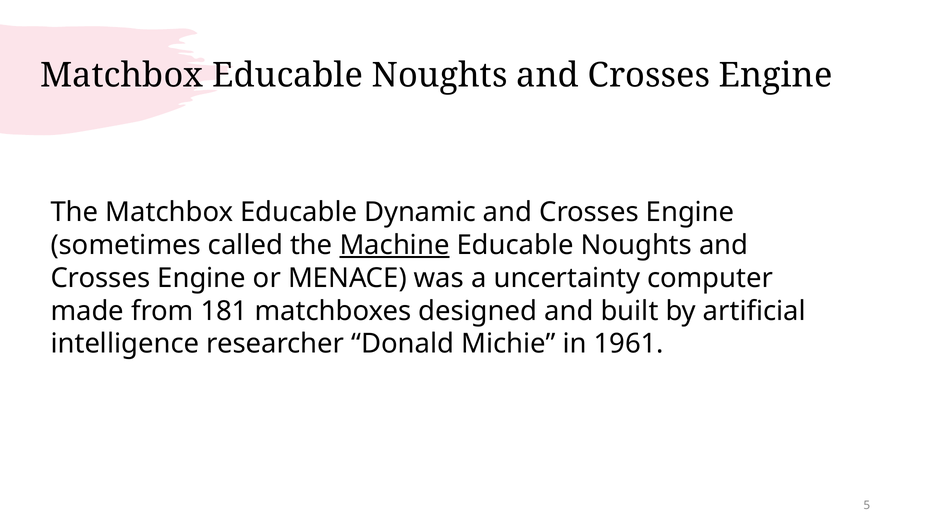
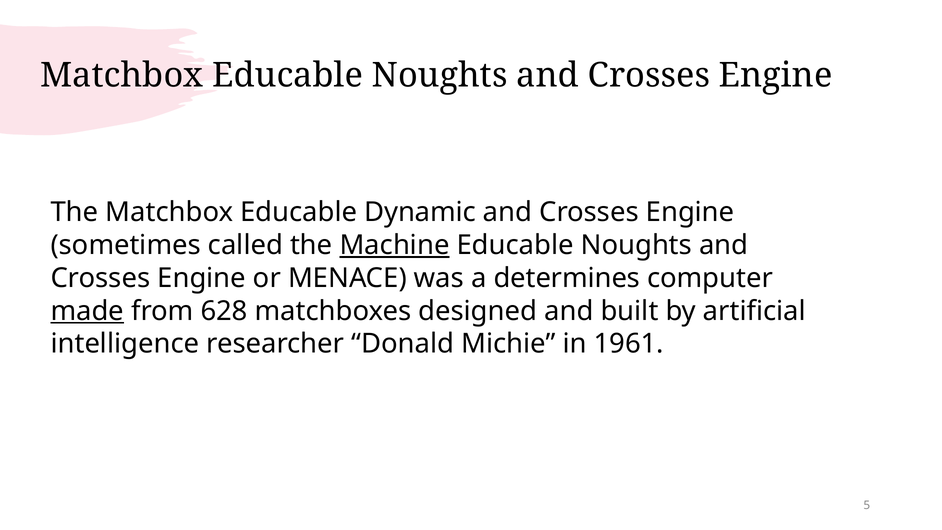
uncertainty: uncertainty -> determines
made underline: none -> present
181: 181 -> 628
